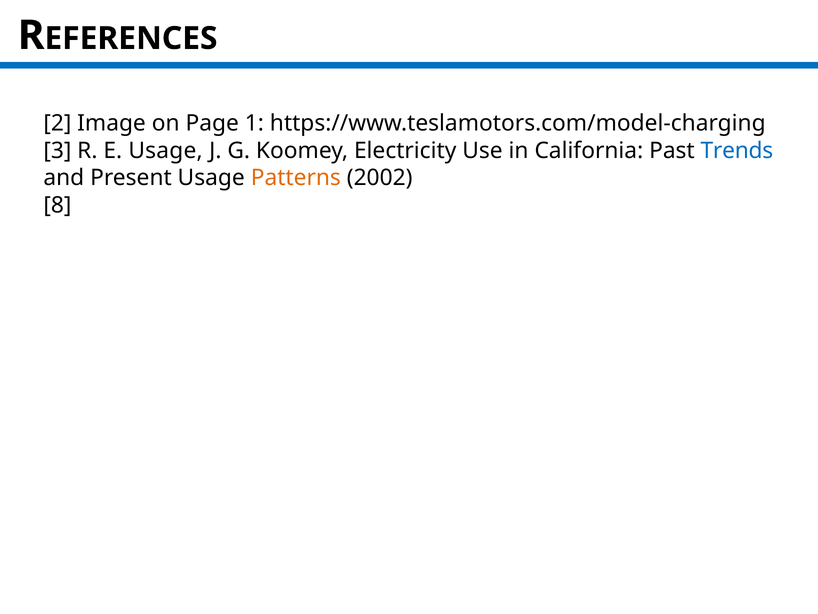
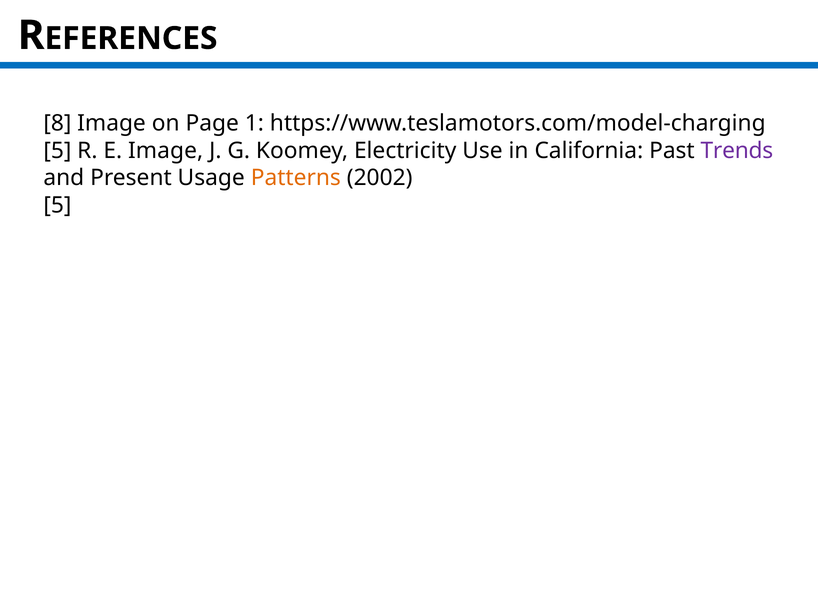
2: 2 -> 8
3 at (57, 150): 3 -> 5
E Usage: Usage -> Image
Trends colour: blue -> purple
8 at (57, 205): 8 -> 5
